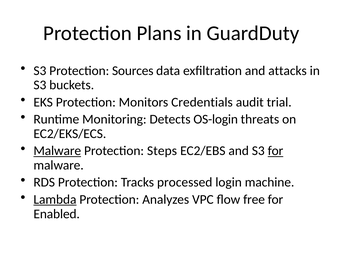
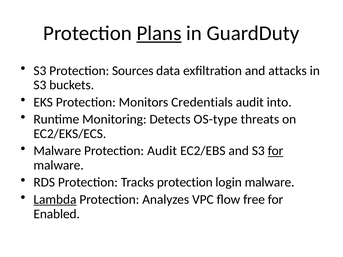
Plans underline: none -> present
trial: trial -> into
OS-login: OS-login -> OS-type
Malware at (57, 151) underline: present -> none
Protection Steps: Steps -> Audit
Tracks processed: processed -> protection
login machine: machine -> malware
